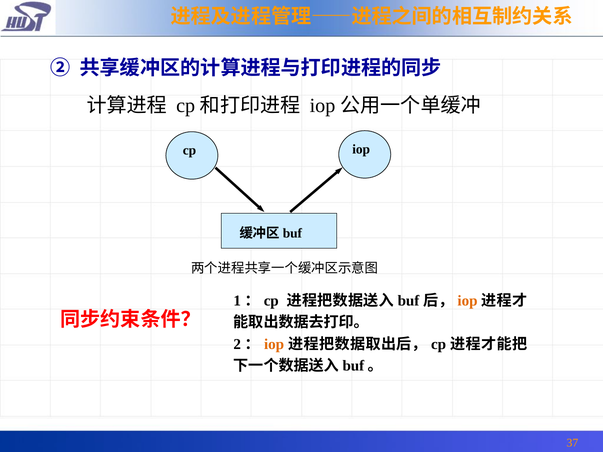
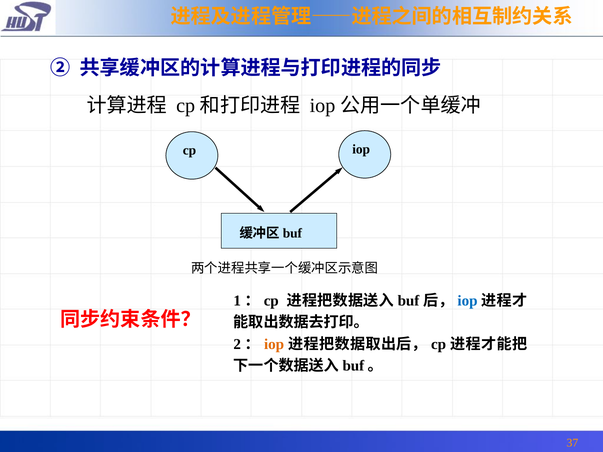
iop at (468, 301) colour: orange -> blue
